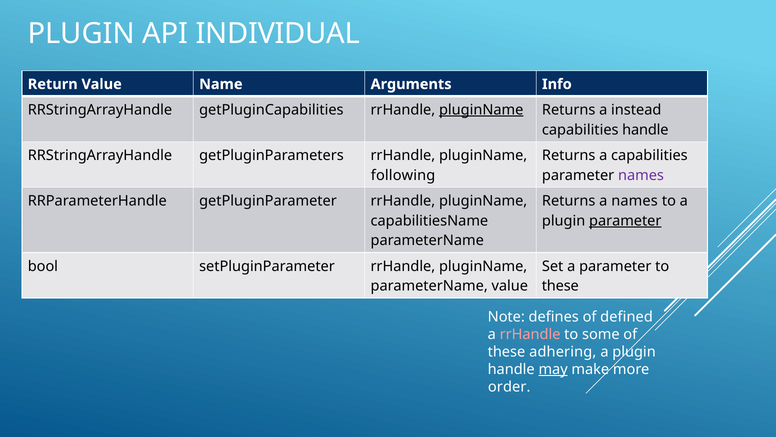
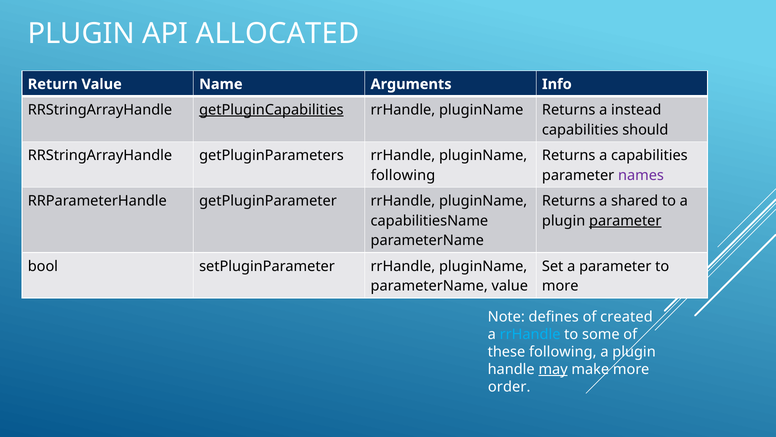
INDIVIDUAL: INDIVIDUAL -> ALLOCATED
getPluginCapabilities underline: none -> present
pluginName at (481, 110) underline: present -> none
capabilities handle: handle -> should
a names: names -> shared
these at (560, 286): these -> more
defined: defined -> created
rrHandle at (530, 334) colour: pink -> light blue
these adhering: adhering -> following
